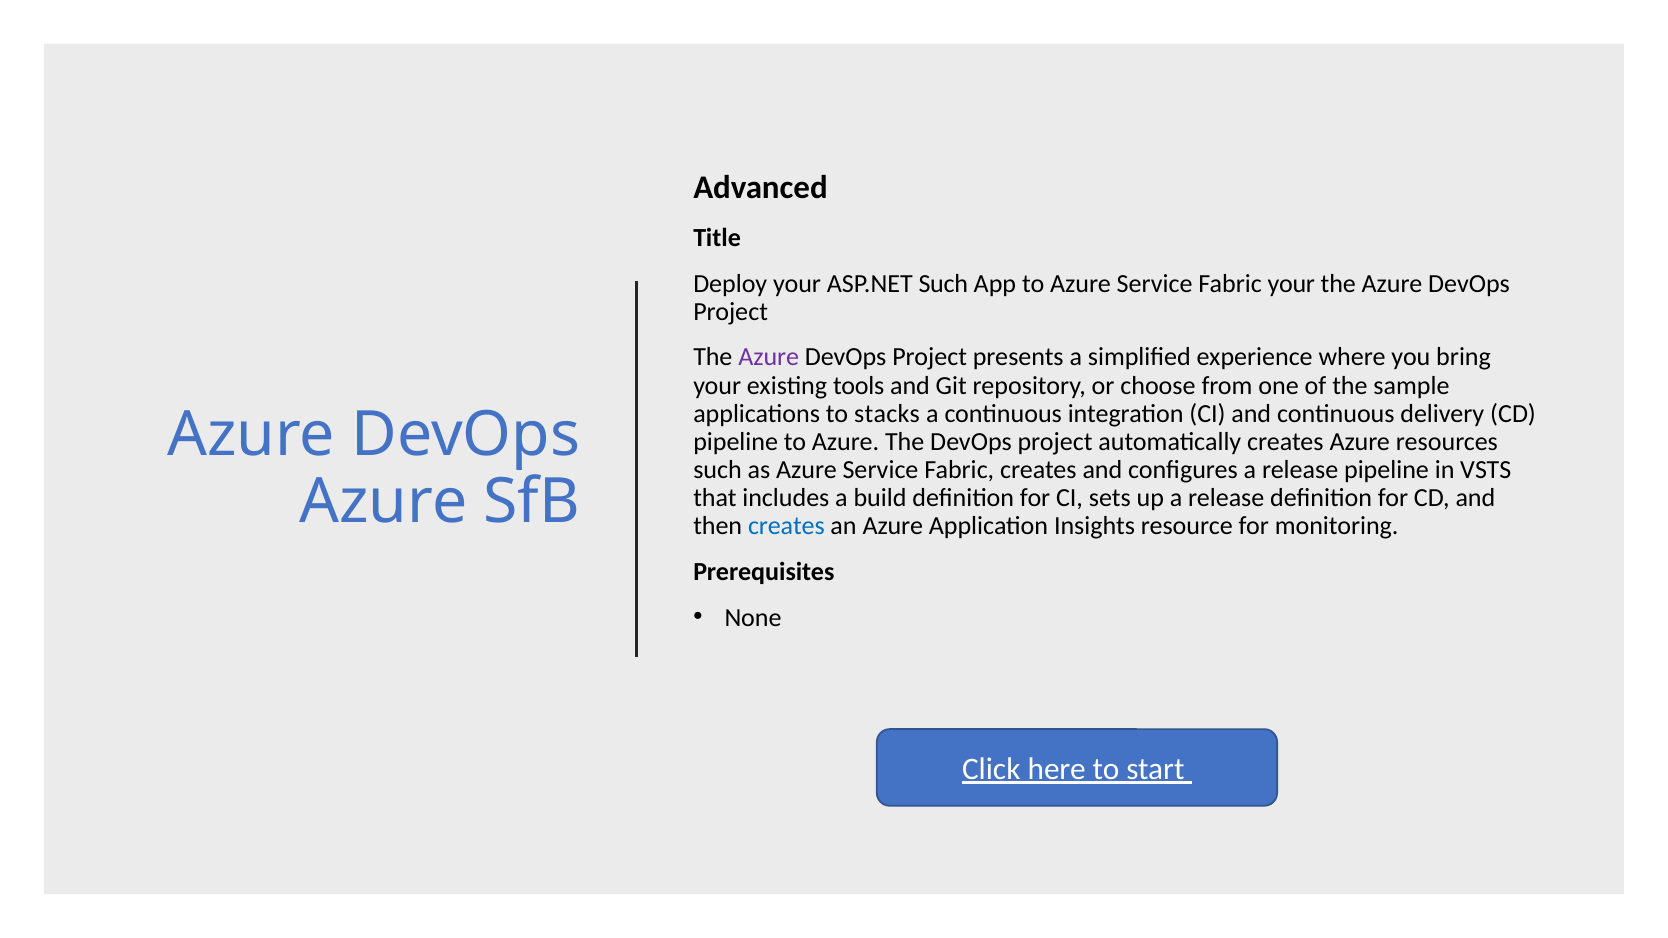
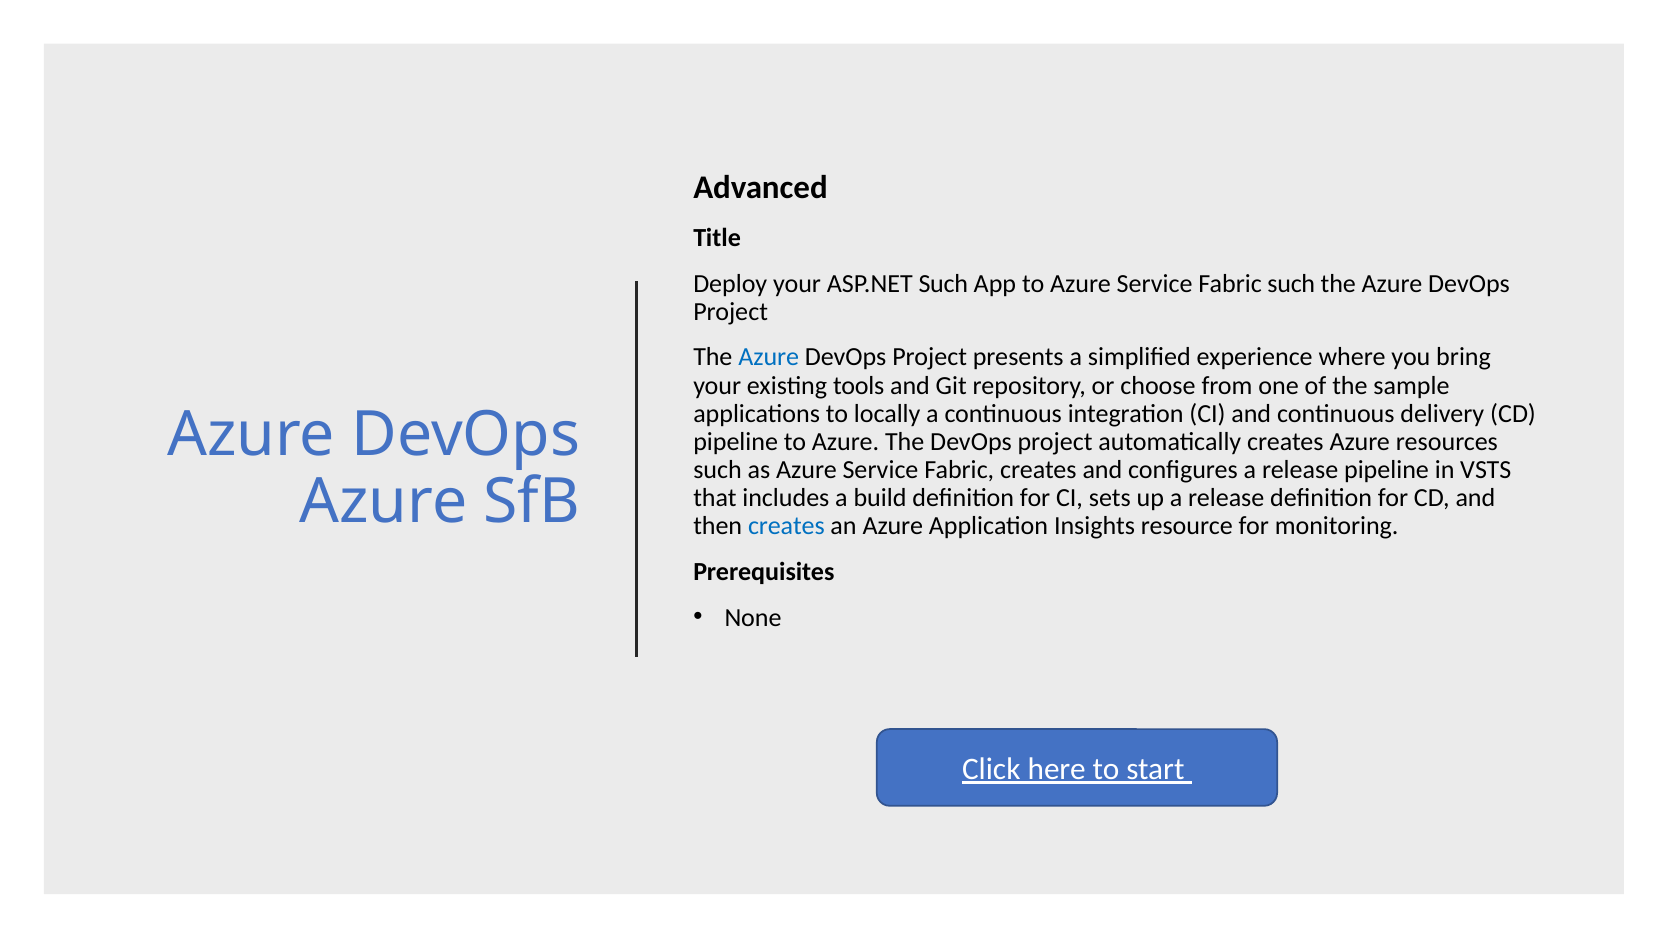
Fabric your: your -> such
Azure at (769, 357) colour: purple -> blue
stacks: stacks -> locally
